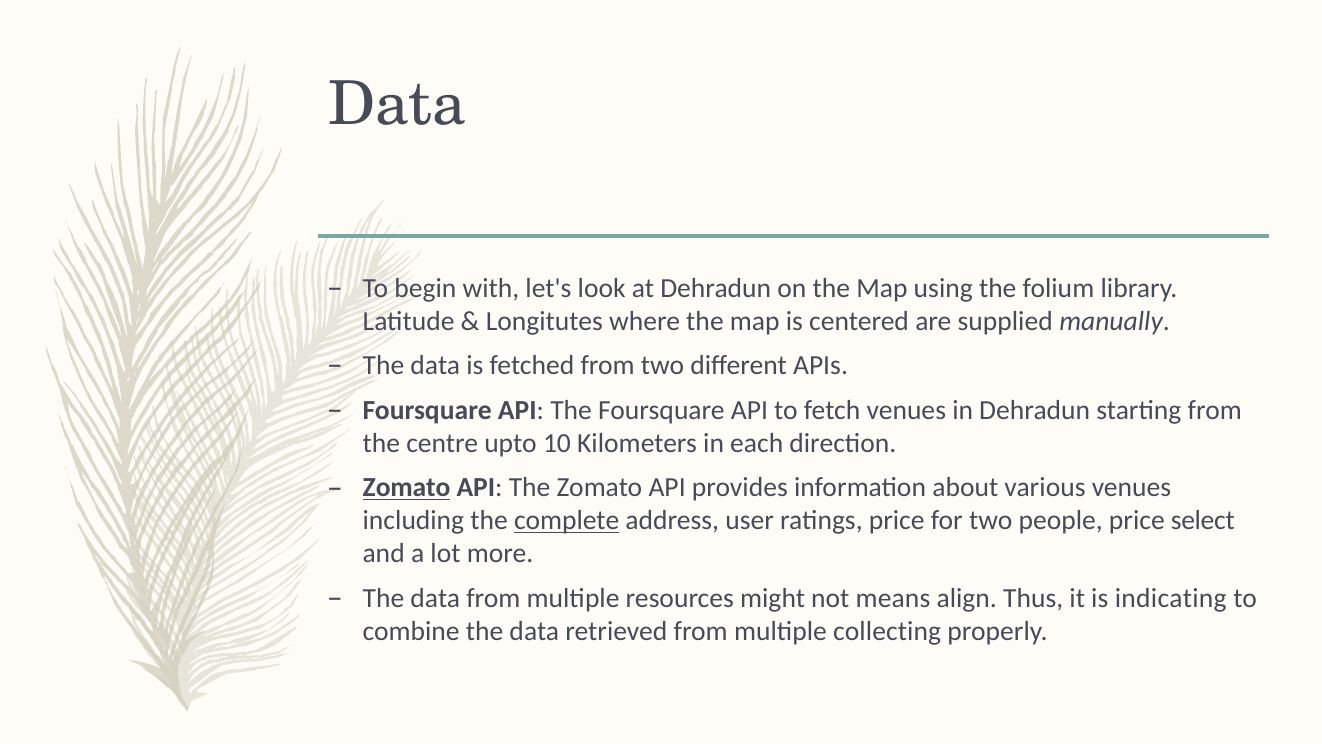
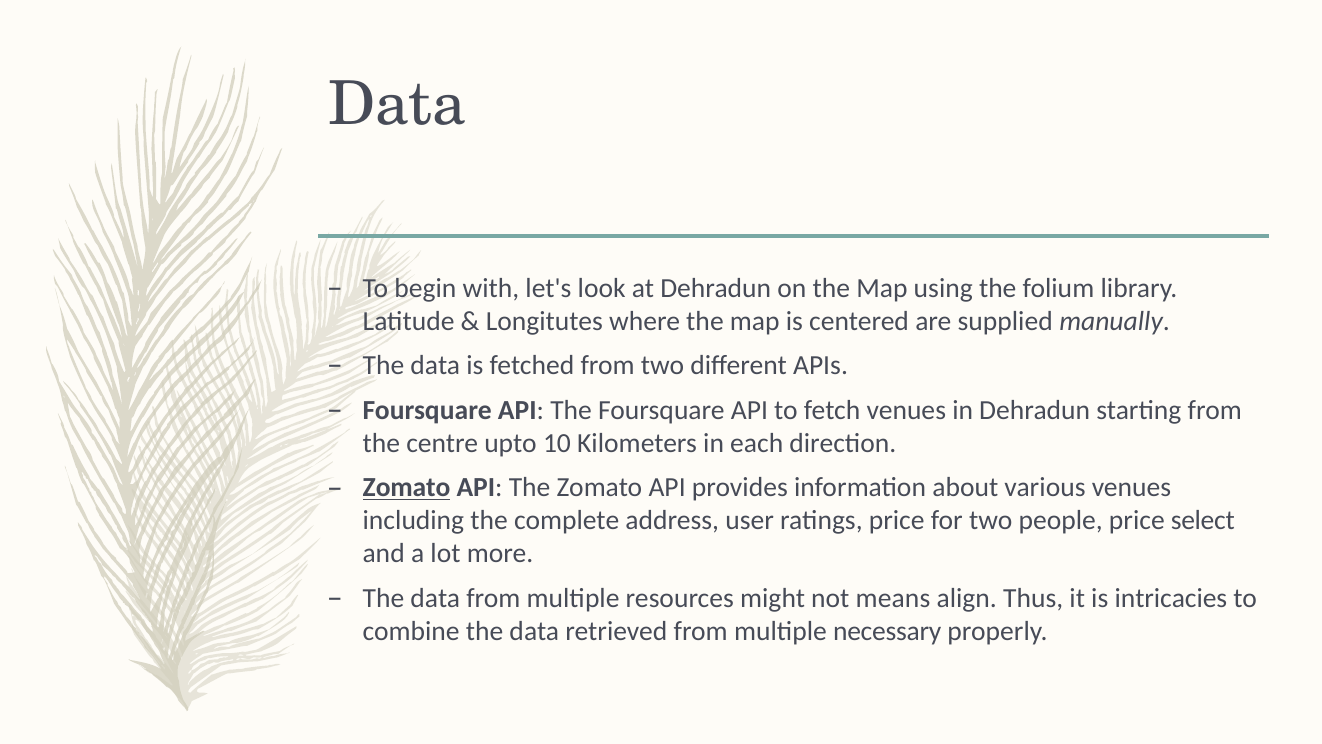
complete underline: present -> none
indicating: indicating -> intricacies
collecting: collecting -> necessary
